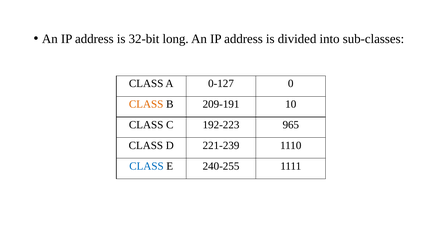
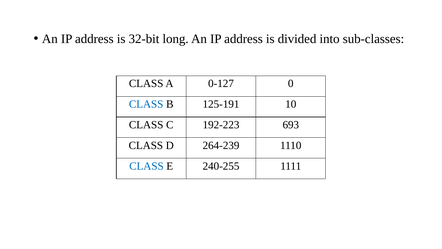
CLASS at (146, 104) colour: orange -> blue
209-191: 209-191 -> 125-191
965: 965 -> 693
221-239: 221-239 -> 264-239
